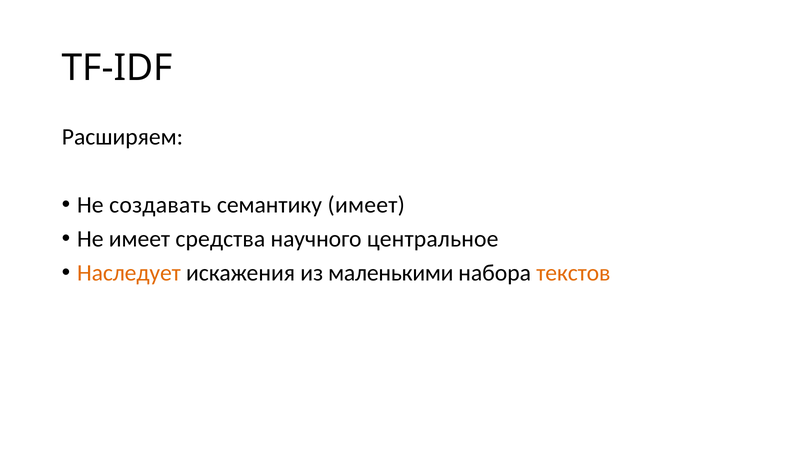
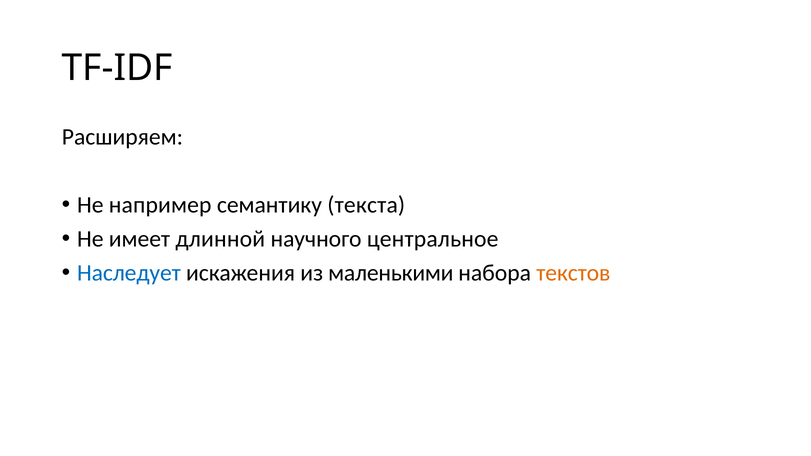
создавать: создавать -> например
семантику имеет: имеет -> текста
средства: средства -> длинной
Наследует colour: orange -> blue
